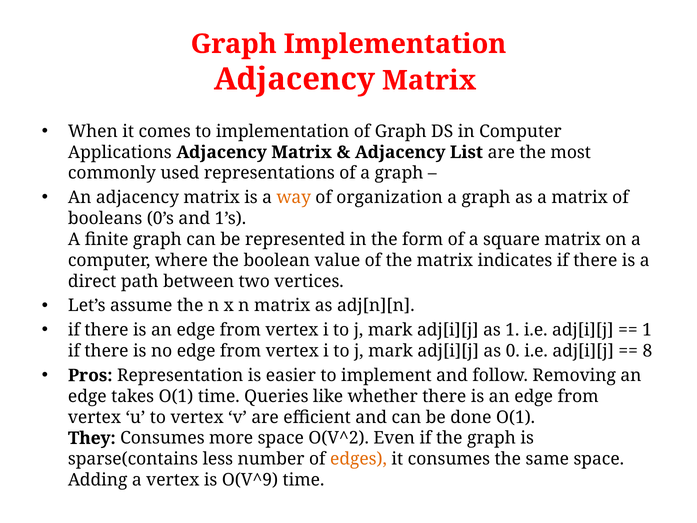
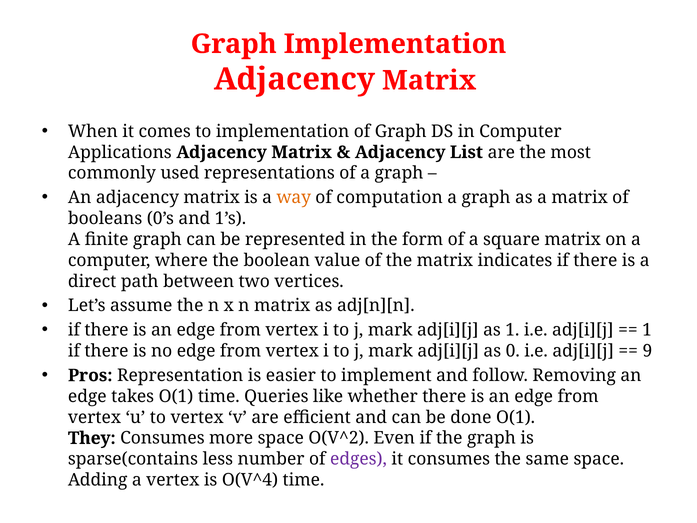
organization: organization -> computation
8: 8 -> 9
edges colour: orange -> purple
O(V^9: O(V^9 -> O(V^4
